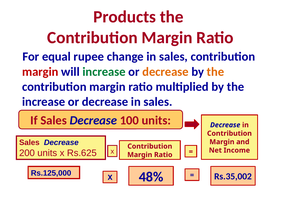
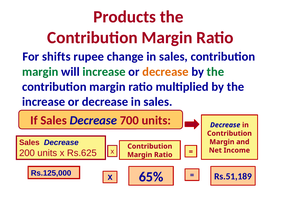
equal: equal -> shifts
margin at (40, 72) colour: red -> green
the at (215, 72) colour: orange -> green
100: 100 -> 700
48%: 48% -> 65%
Rs.35,002: Rs.35,002 -> Rs.51,189
